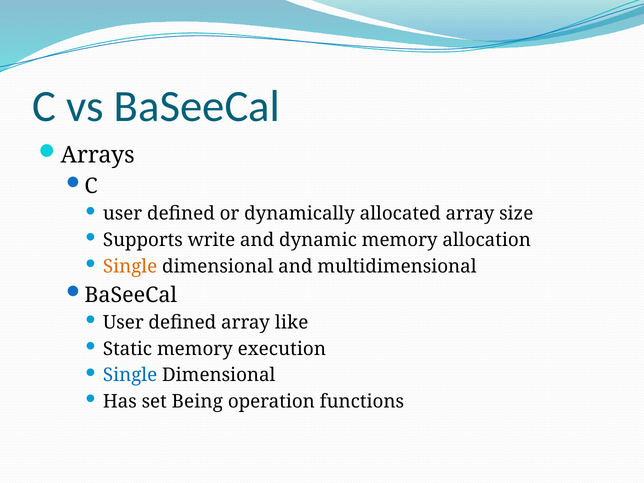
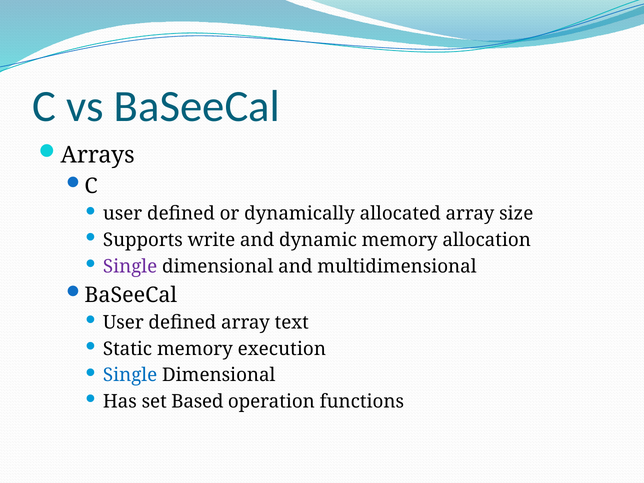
Single at (130, 266) colour: orange -> purple
like: like -> text
Being: Being -> Based
